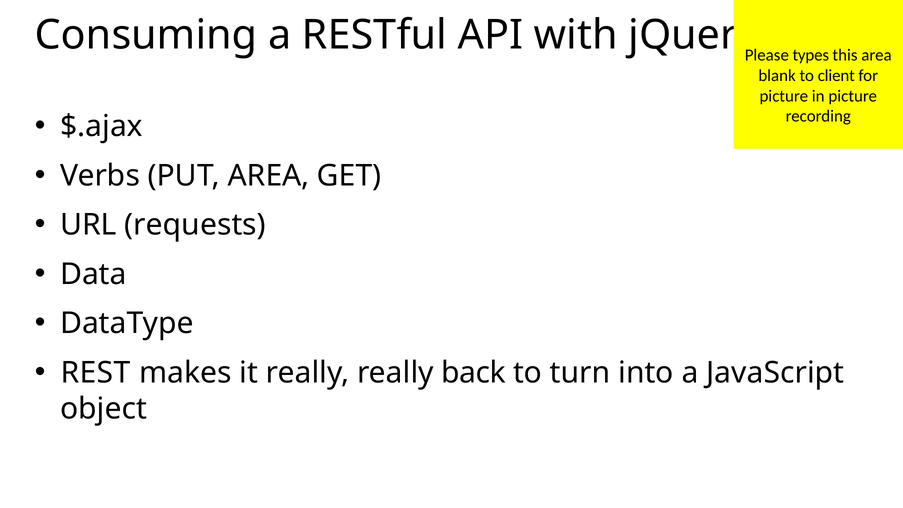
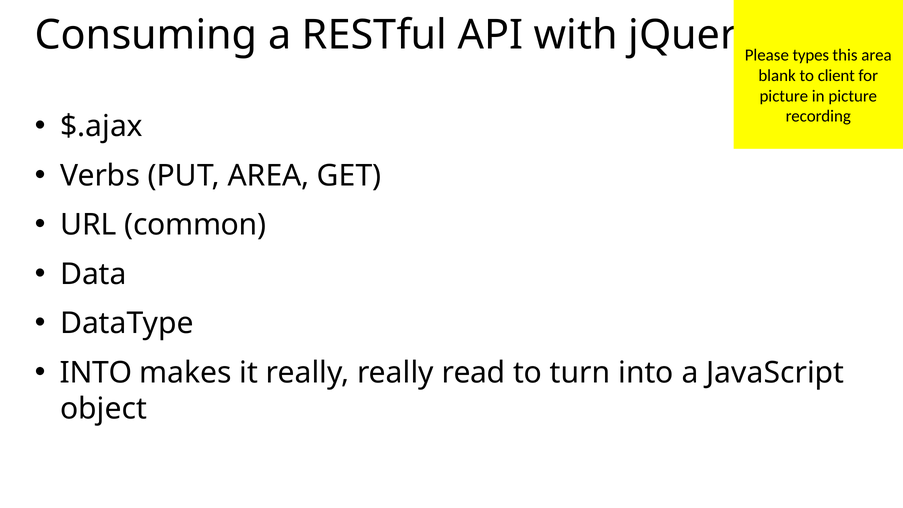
requests: requests -> common
REST at (96, 373): REST -> INTO
back: back -> read
